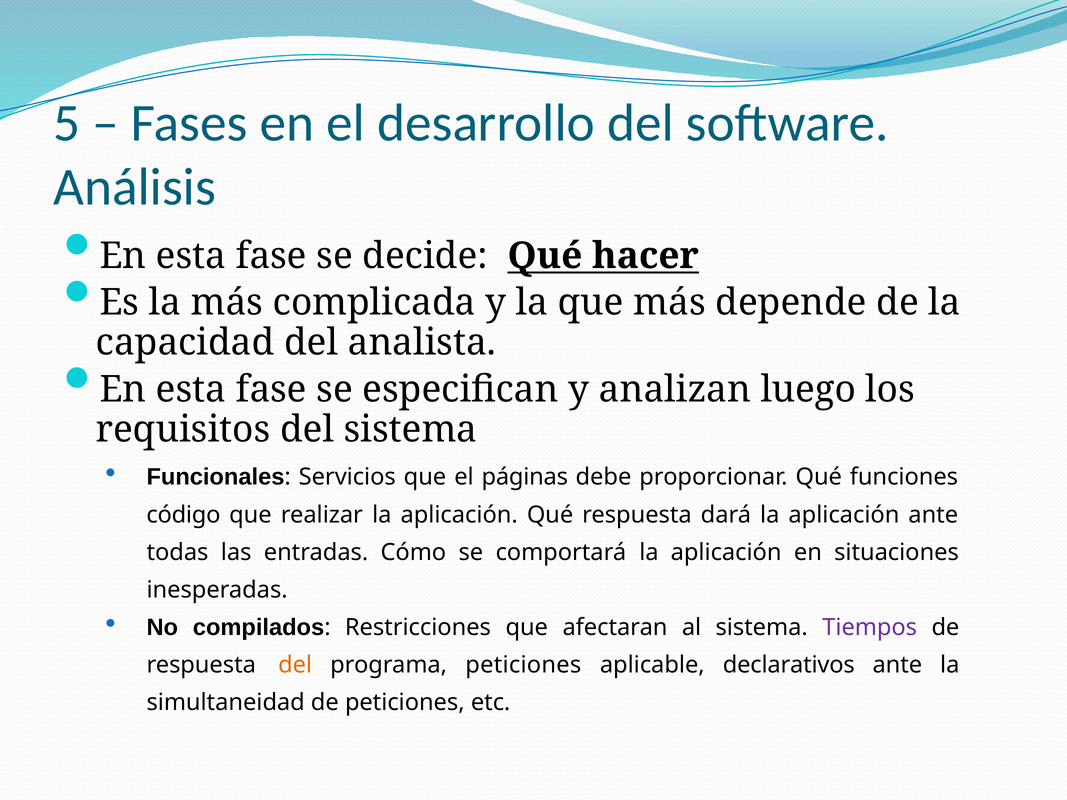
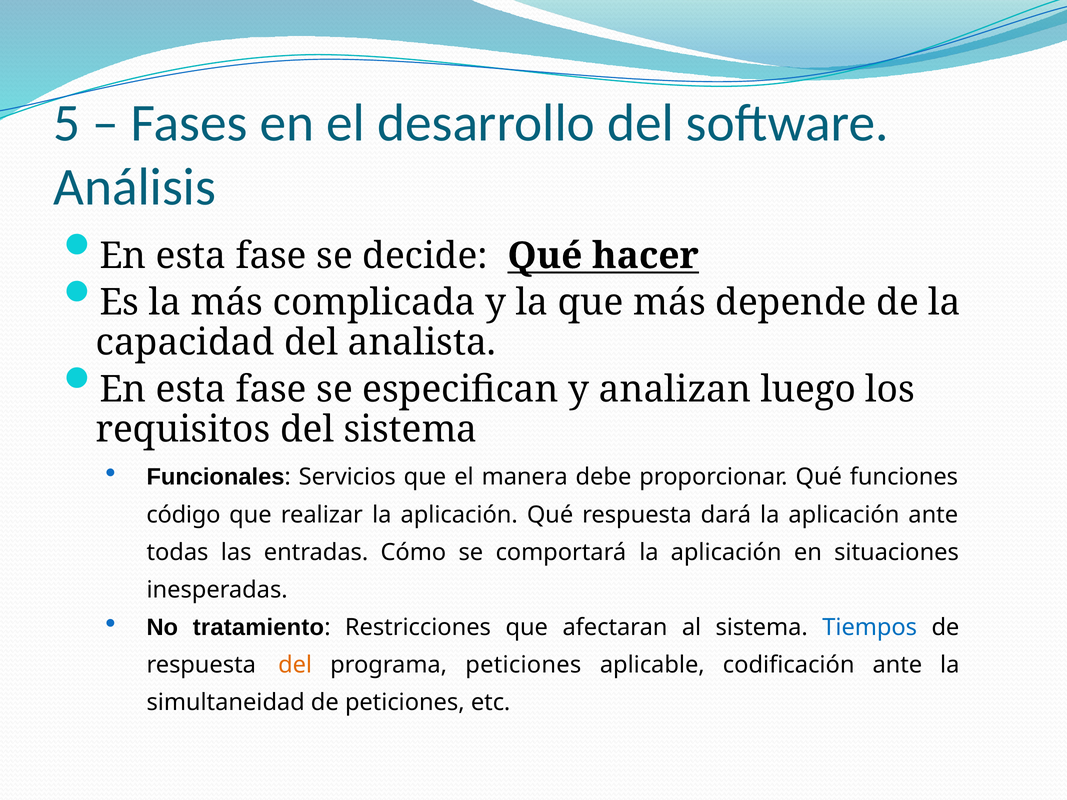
páginas: páginas -> manera
compilados: compilados -> tratamiento
Tiempos colour: purple -> blue
declarativos: declarativos -> codificación
